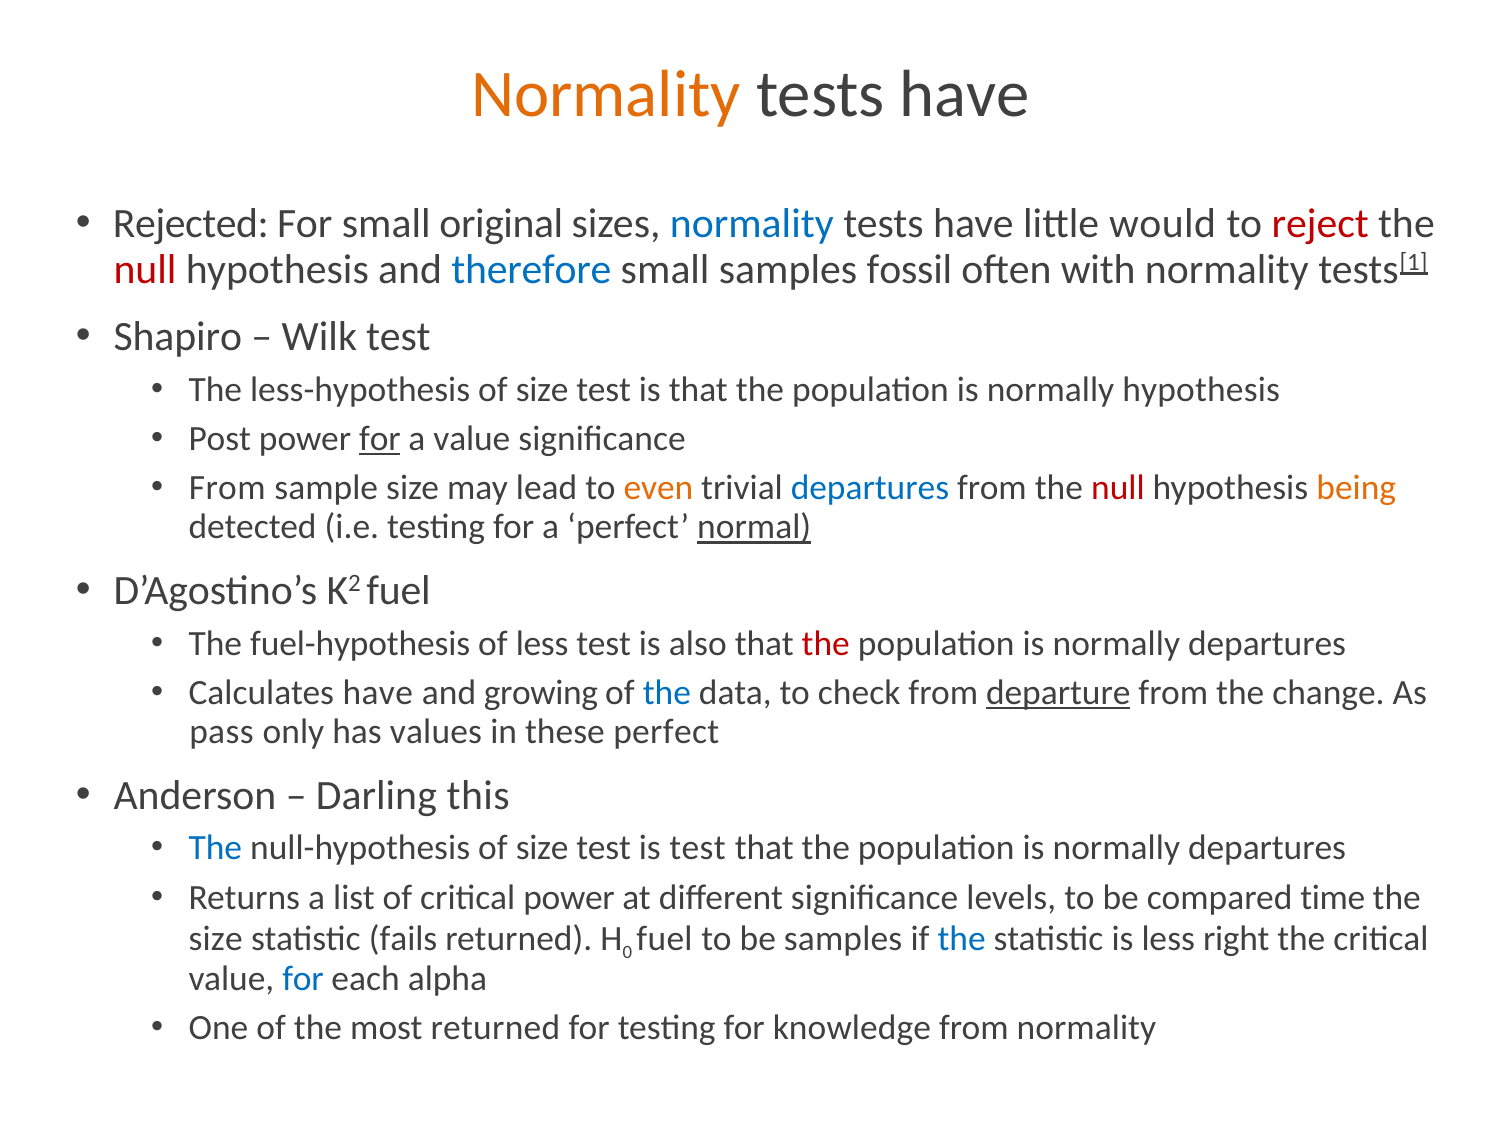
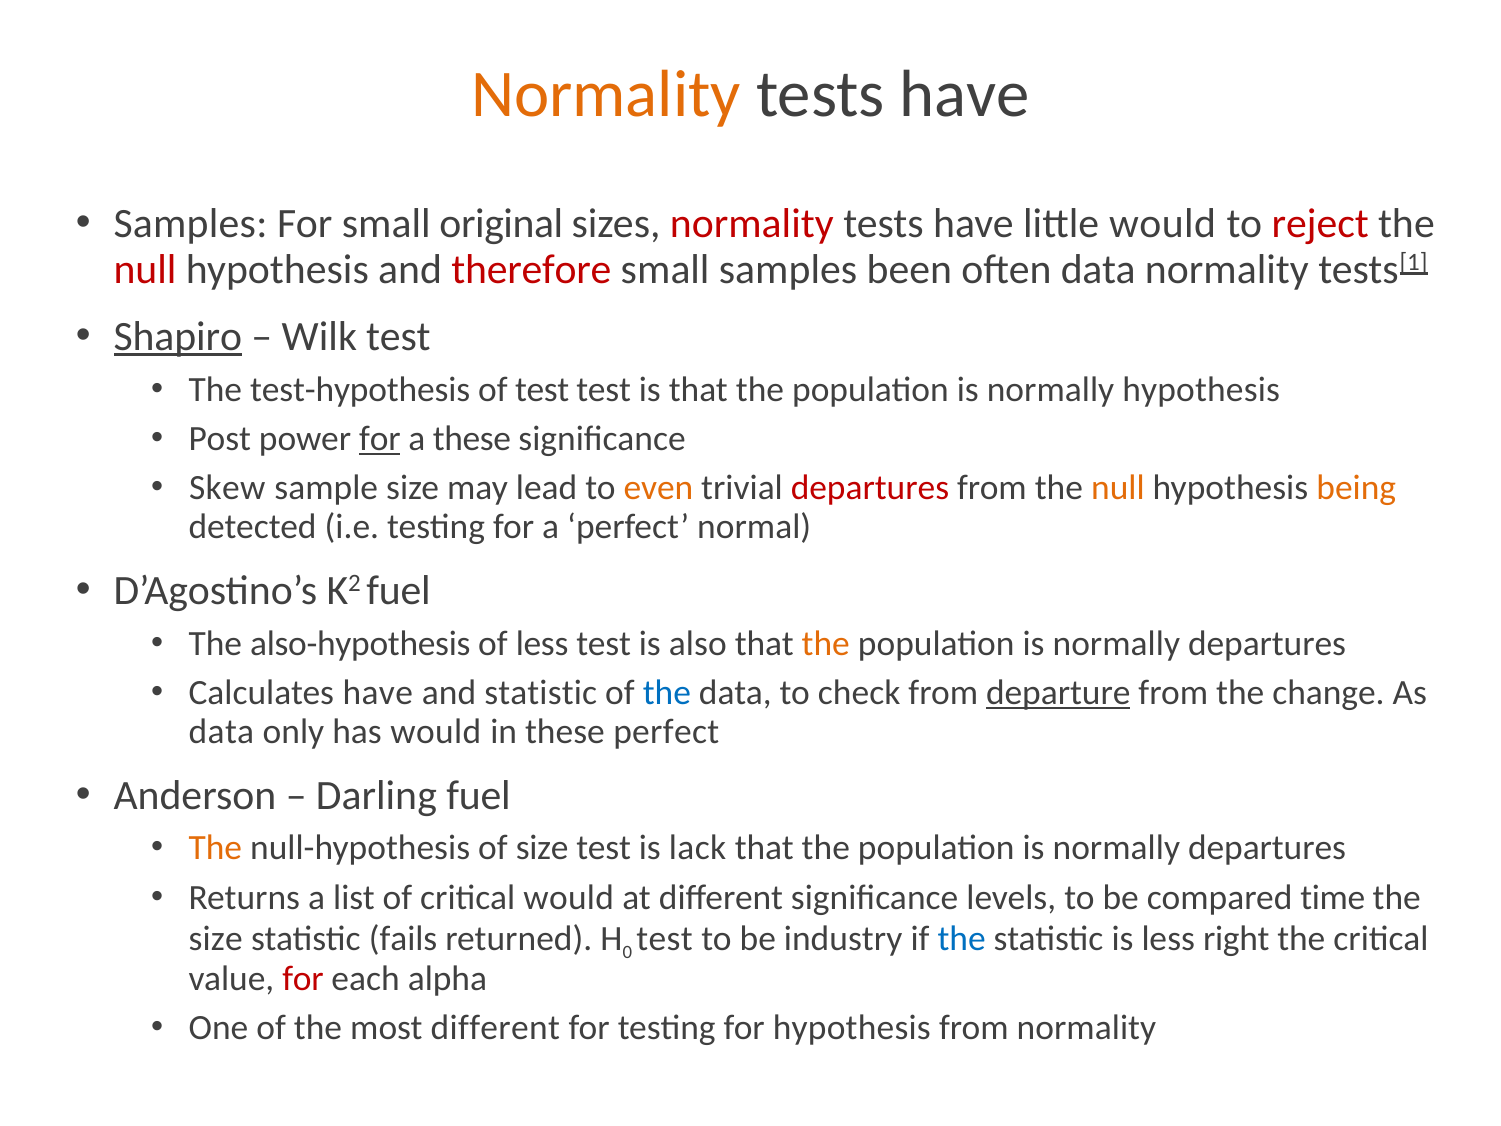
Rejected at (191, 224): Rejected -> Samples
normality at (752, 224) colour: blue -> red
therefore colour: blue -> red
fossil: fossil -> been
often with: with -> data
Shapiro underline: none -> present
less-hypothesis: less-hypothesis -> test-hypothesis
size at (542, 389): size -> test
a value: value -> these
From at (227, 488): From -> Skew
departures at (870, 488) colour: blue -> red
null at (1118, 488) colour: red -> orange
normal underline: present -> none
fuel-hypothesis: fuel-hypothesis -> also-hypothesis
the at (826, 643) colour: red -> orange
and growing: growing -> statistic
pass at (221, 732): pass -> data
has values: values -> would
Darling this: this -> fuel
The at (215, 848) colour: blue -> orange
is test: test -> lack
critical power: power -> would
fuel at (665, 939): fuel -> test
be samples: samples -> industry
for at (303, 979) colour: blue -> red
most returned: returned -> different
for knowledge: knowledge -> hypothesis
